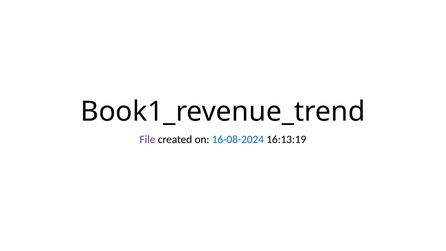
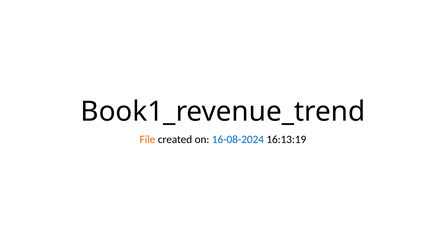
File colour: purple -> orange
